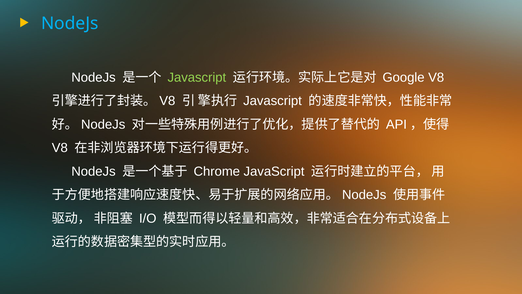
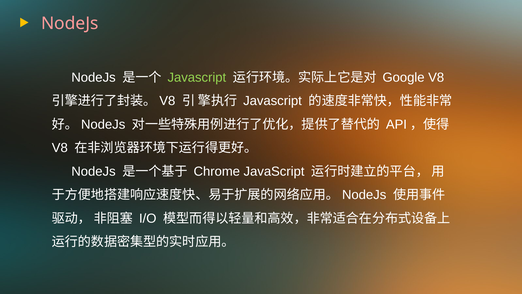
NodeJs at (70, 24) colour: light blue -> pink
